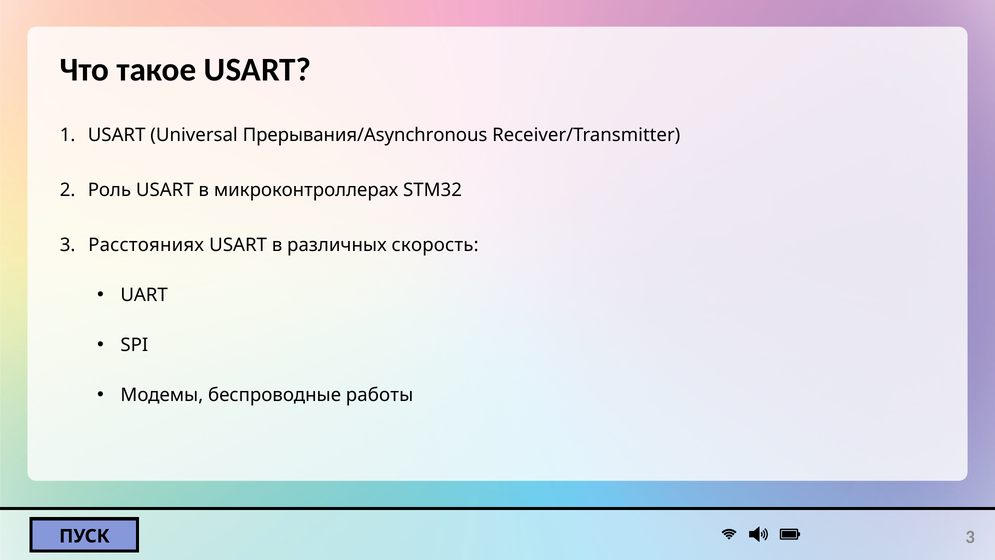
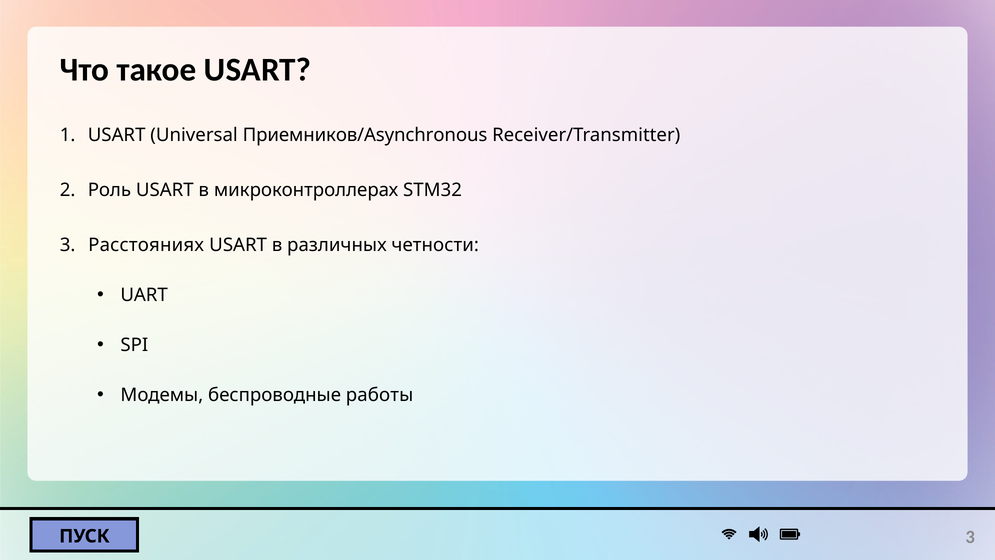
Прерывания/Asynchronous: Прерывания/Asynchronous -> Приемников/Asynchronous
скорость: скорость -> четности
